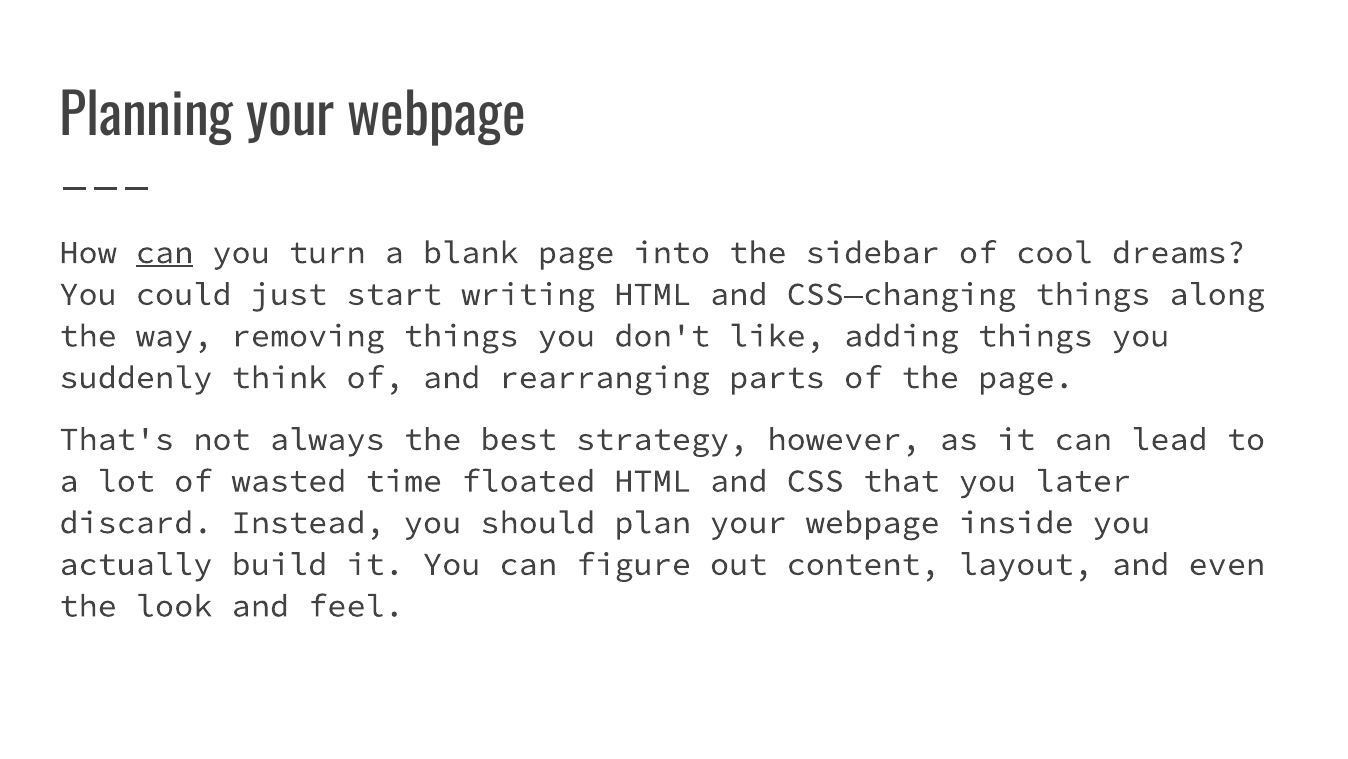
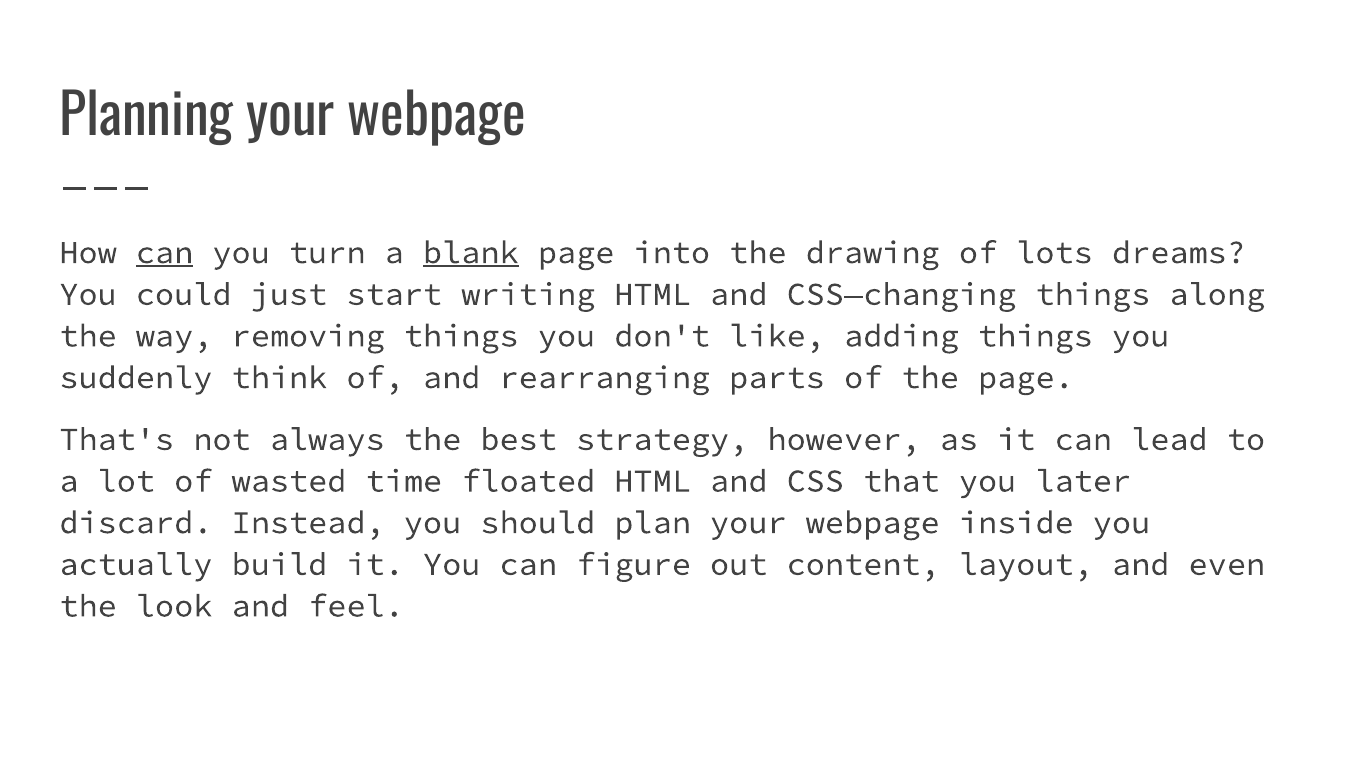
blank underline: none -> present
sidebar: sidebar -> drawing
cool: cool -> lots
